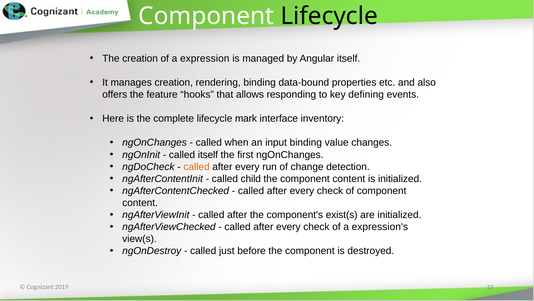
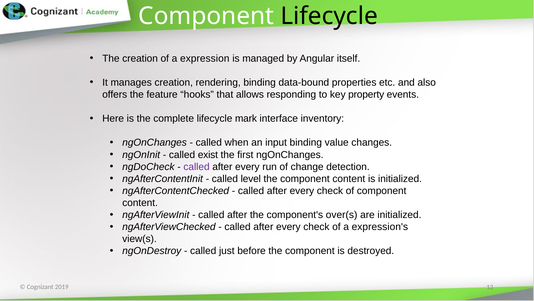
defining: defining -> property
called itself: itself -> exist
called at (197, 166) colour: orange -> purple
child: child -> level
exist(s: exist(s -> over(s
